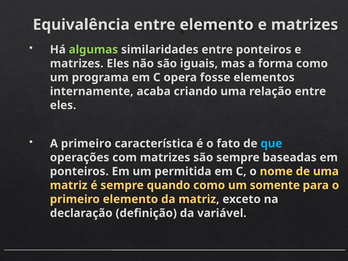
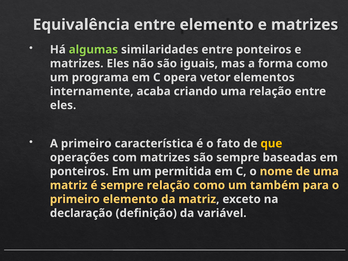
fosse: fosse -> vetor
que colour: light blue -> yellow
sempre quando: quando -> relação
somente: somente -> também
